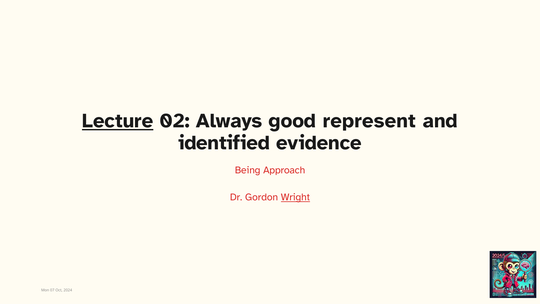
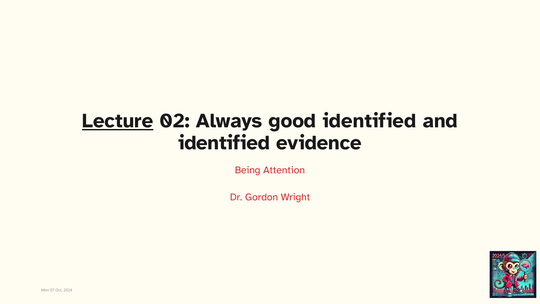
good represent: represent -> identified
Approach: Approach -> Attention
Wright underline: present -> none
